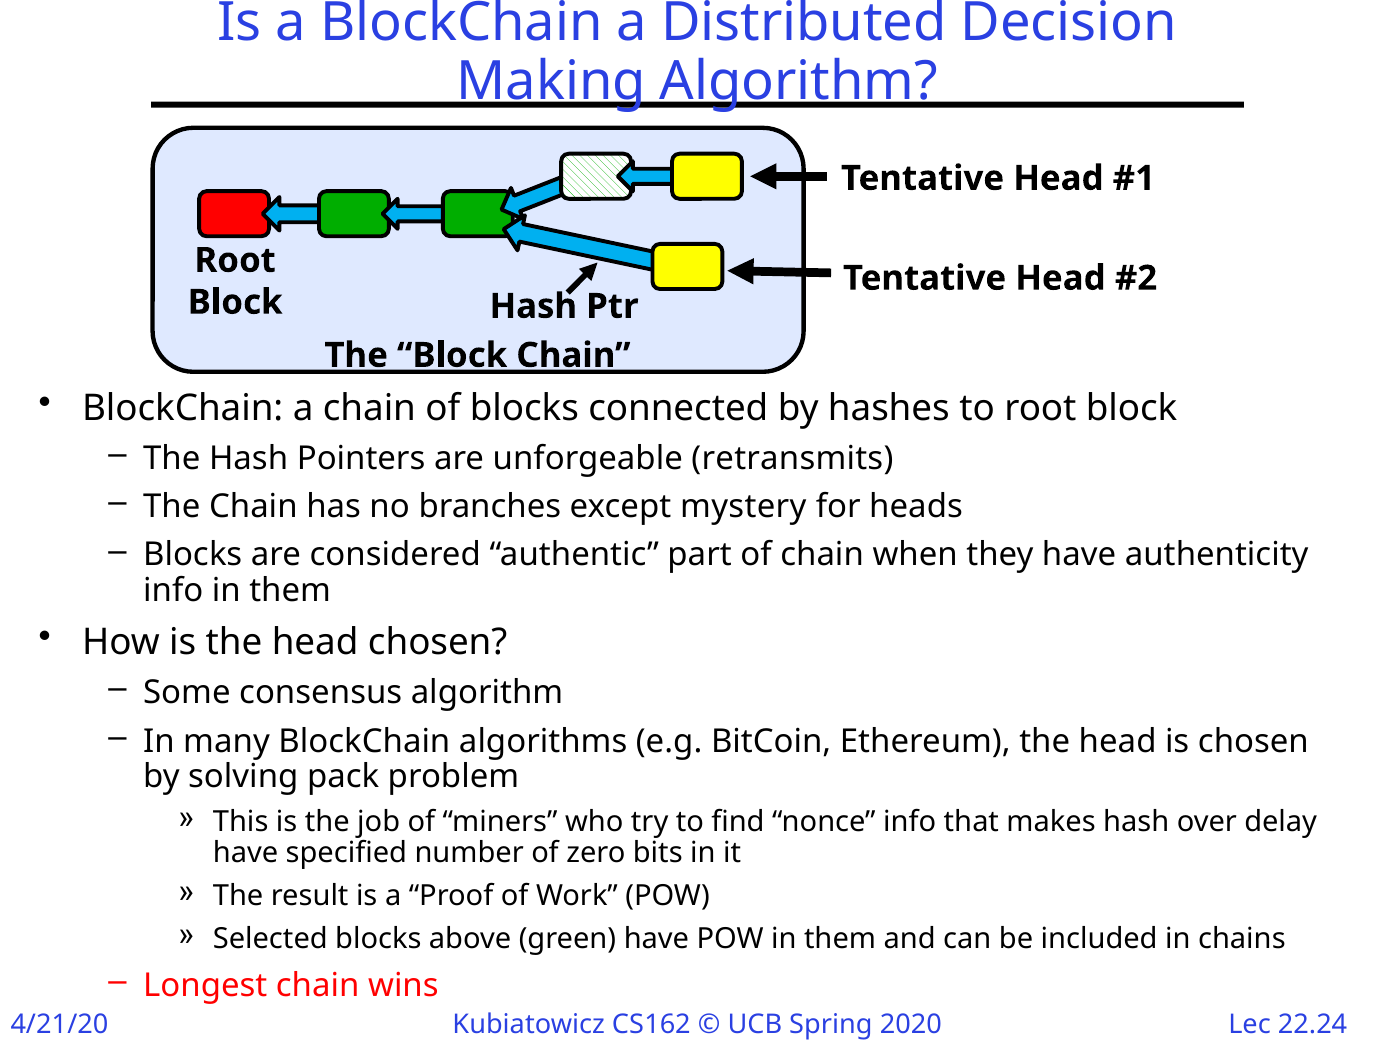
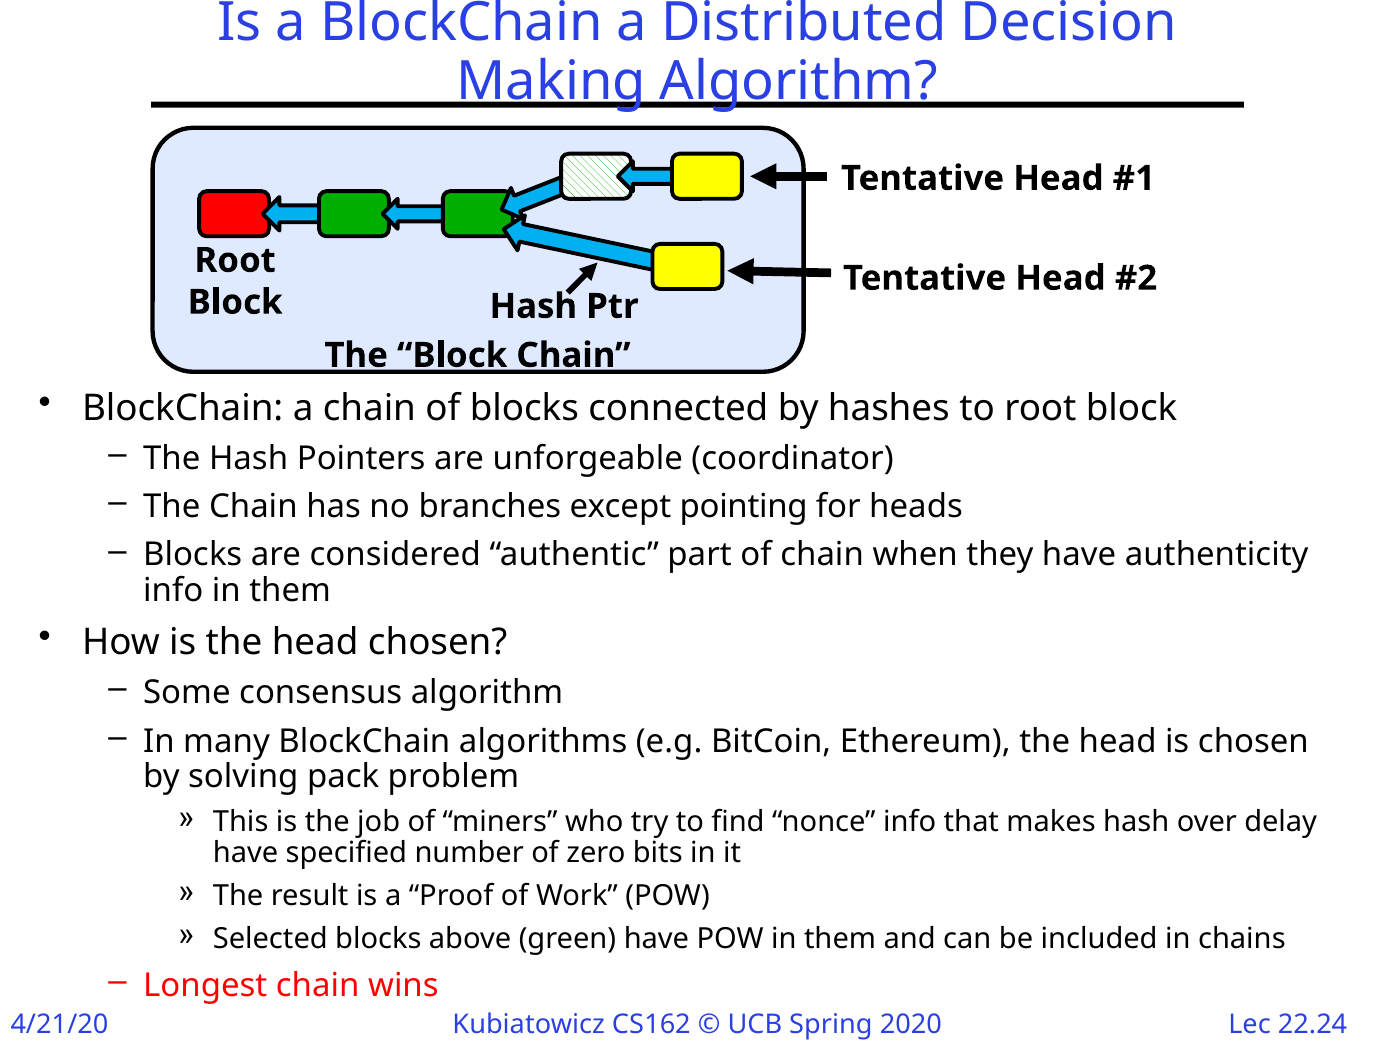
retransmits: retransmits -> coordinator
mystery: mystery -> pointing
